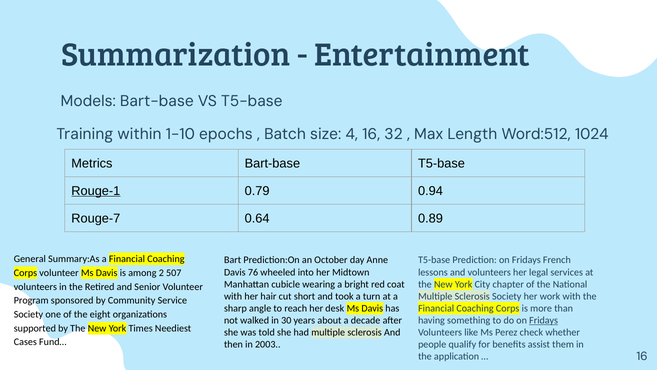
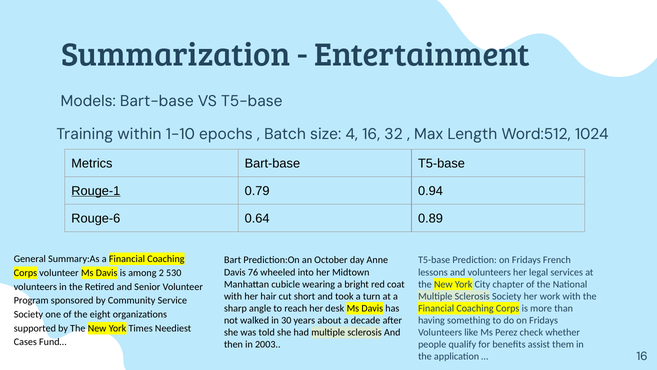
Rouge-7: Rouge-7 -> Rouge-6
507: 507 -> 530
Fridays at (544, 320) underline: present -> none
